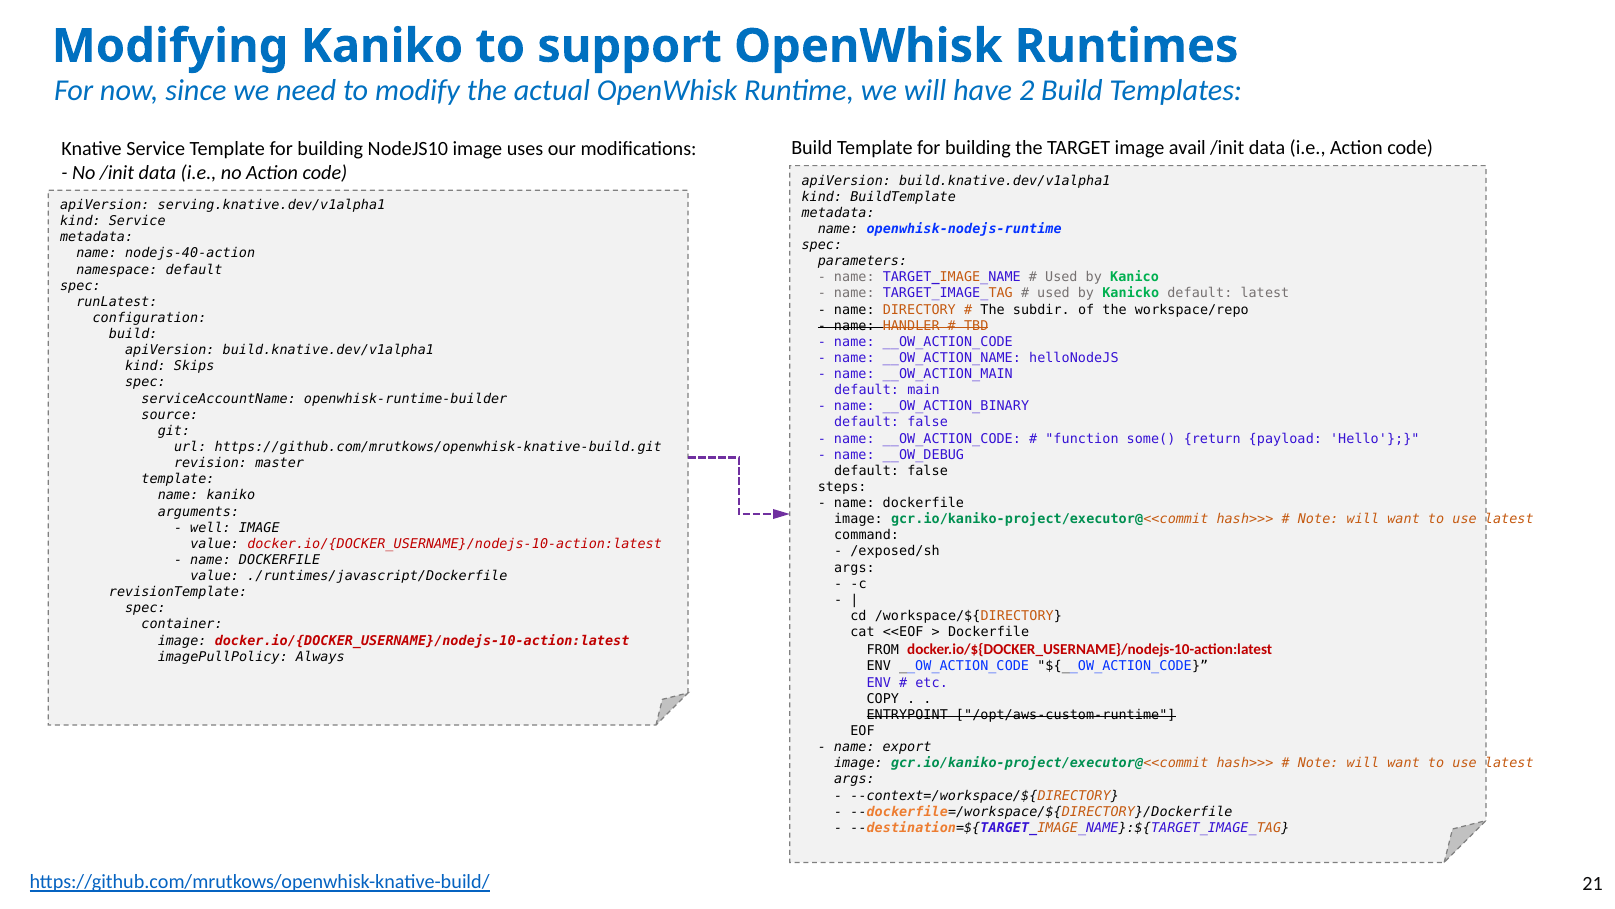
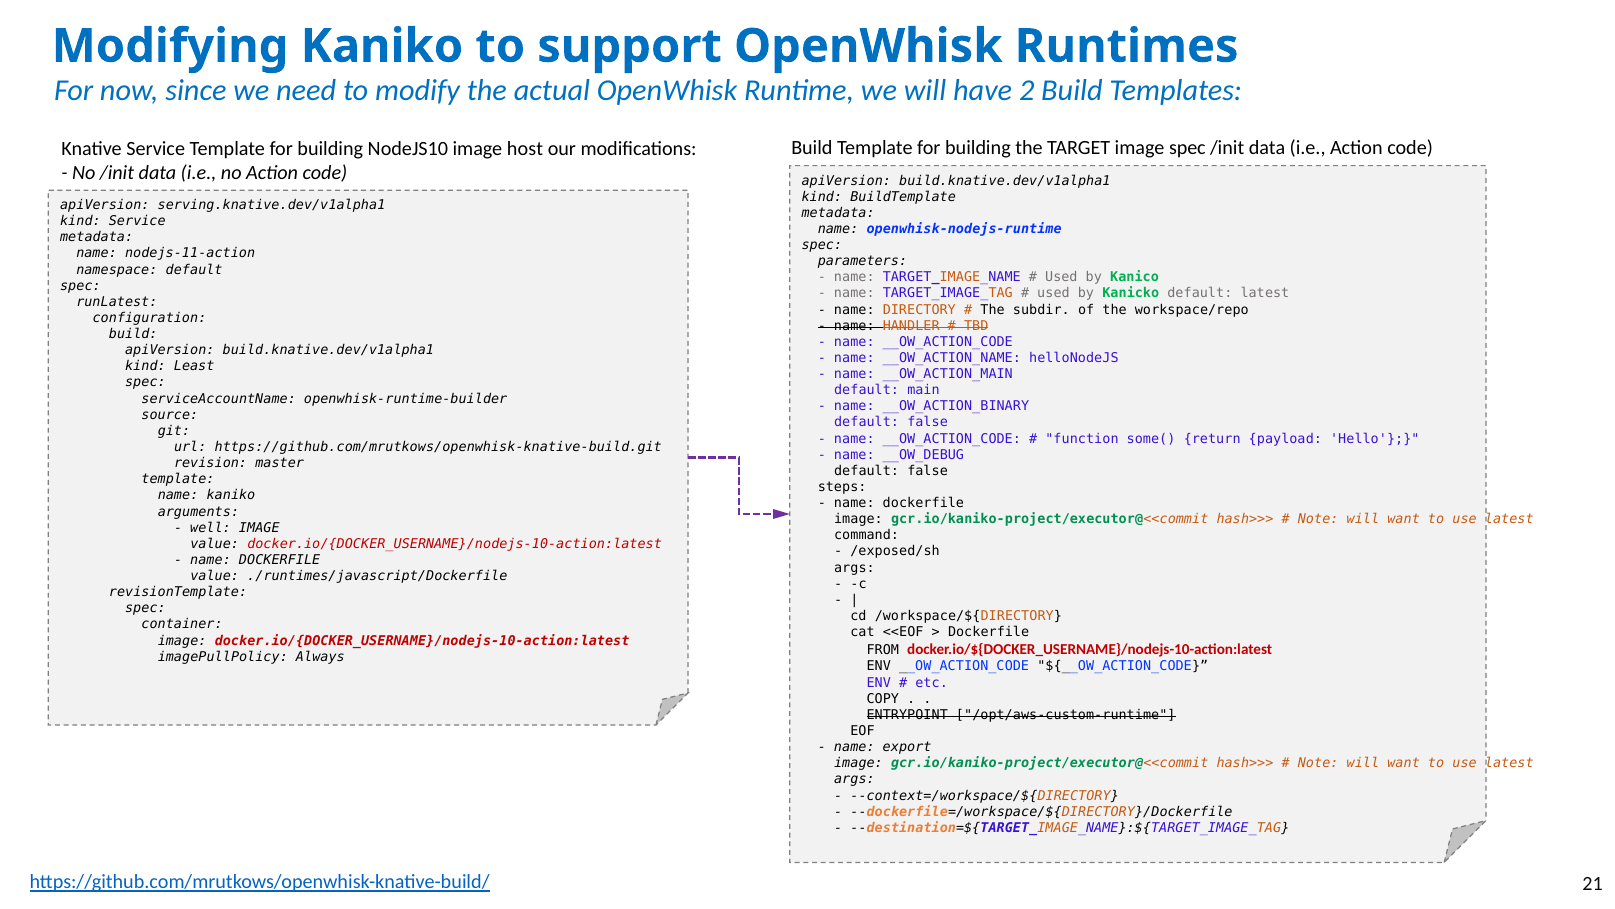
image avail: avail -> spec
uses: uses -> host
nodejs-40-action: nodejs-40-action -> nodejs-11-action
Skips: Skips -> Least
